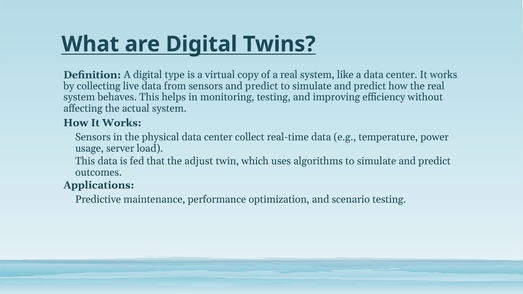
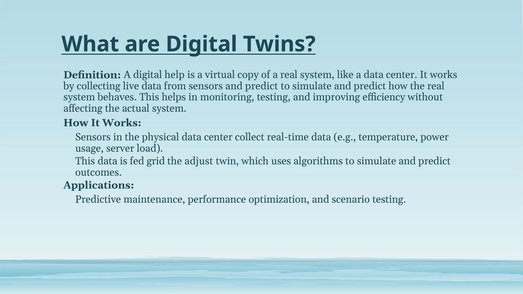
type: type -> help
that: that -> grid
